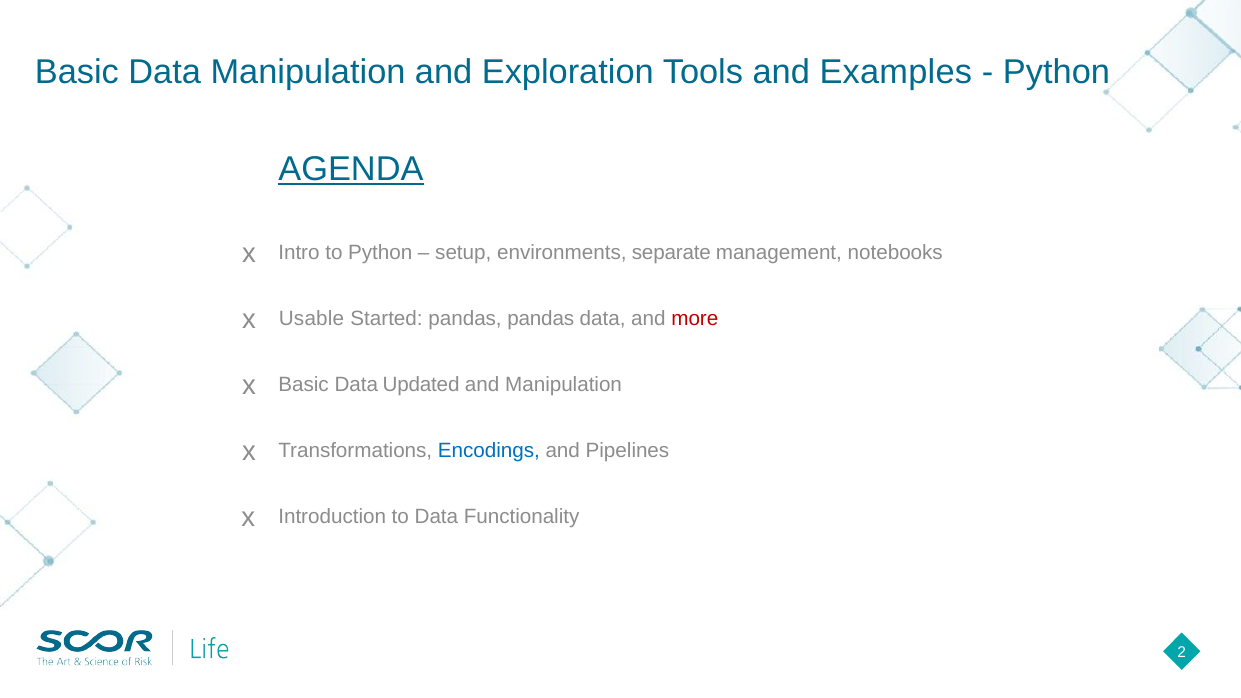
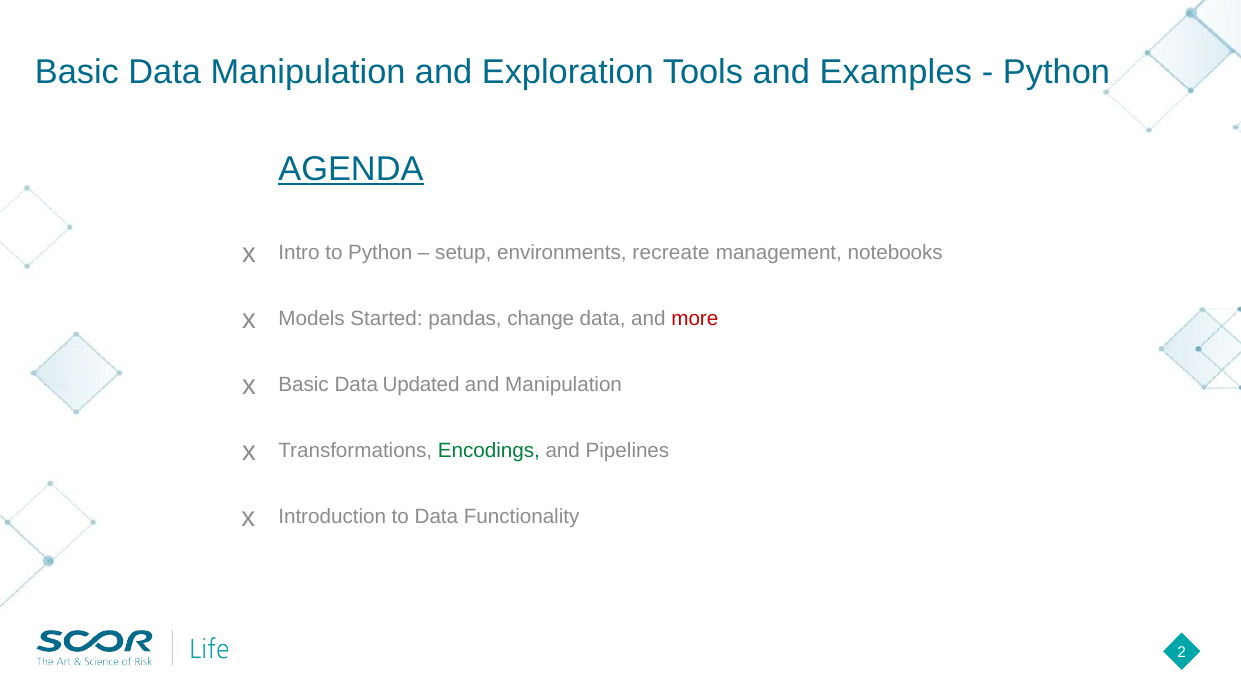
separate: separate -> recreate
Usable: Usable -> Models
pandas pandas: pandas -> change
Encodings colour: blue -> green
